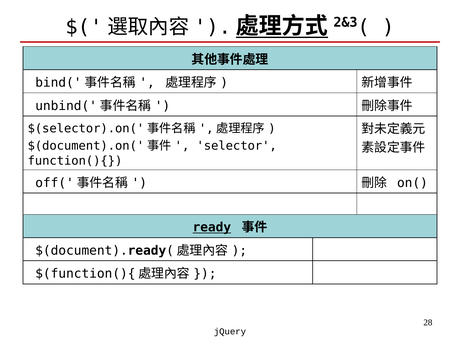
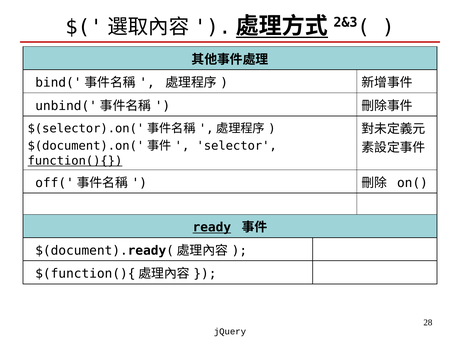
function(){ underline: none -> present
